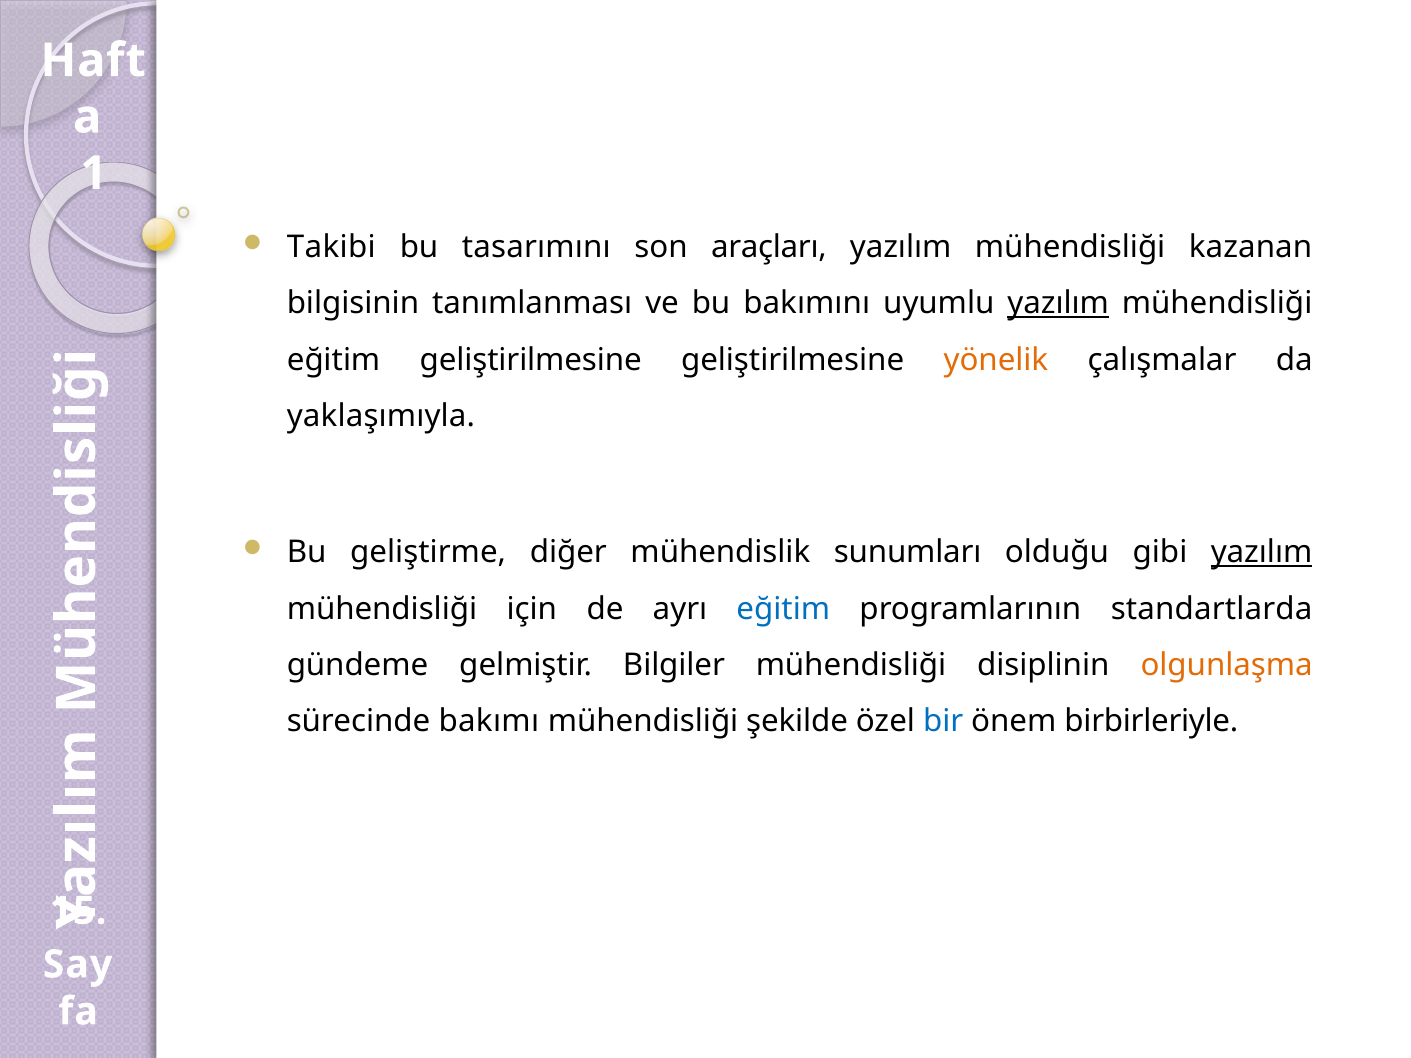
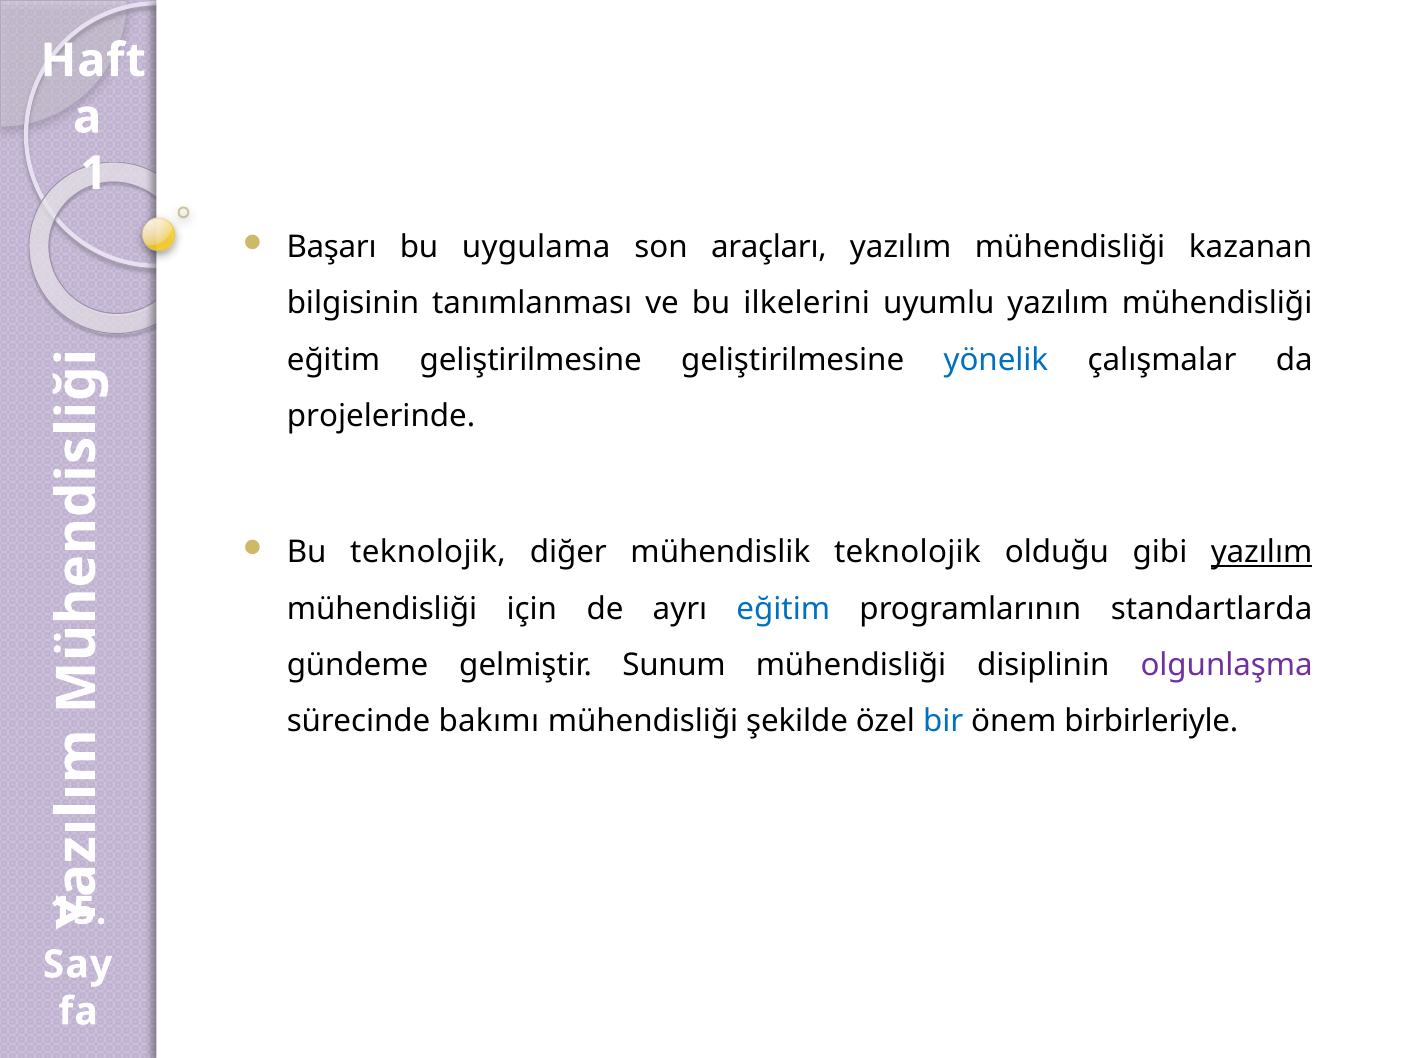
Takibi: Takibi -> Başarı
tasarımını: tasarımını -> uygulama
bakımını: bakımını -> ilkelerini
yazılım at (1058, 304) underline: present -> none
yönelik colour: orange -> blue
yaklaşımıyla: yaklaşımıyla -> projelerinde
Bu geliştirme: geliştirme -> teknolojik
mühendislik sunumları: sunumları -> teknolojik
Bilgiler: Bilgiler -> Sunum
olgunlaşma colour: orange -> purple
